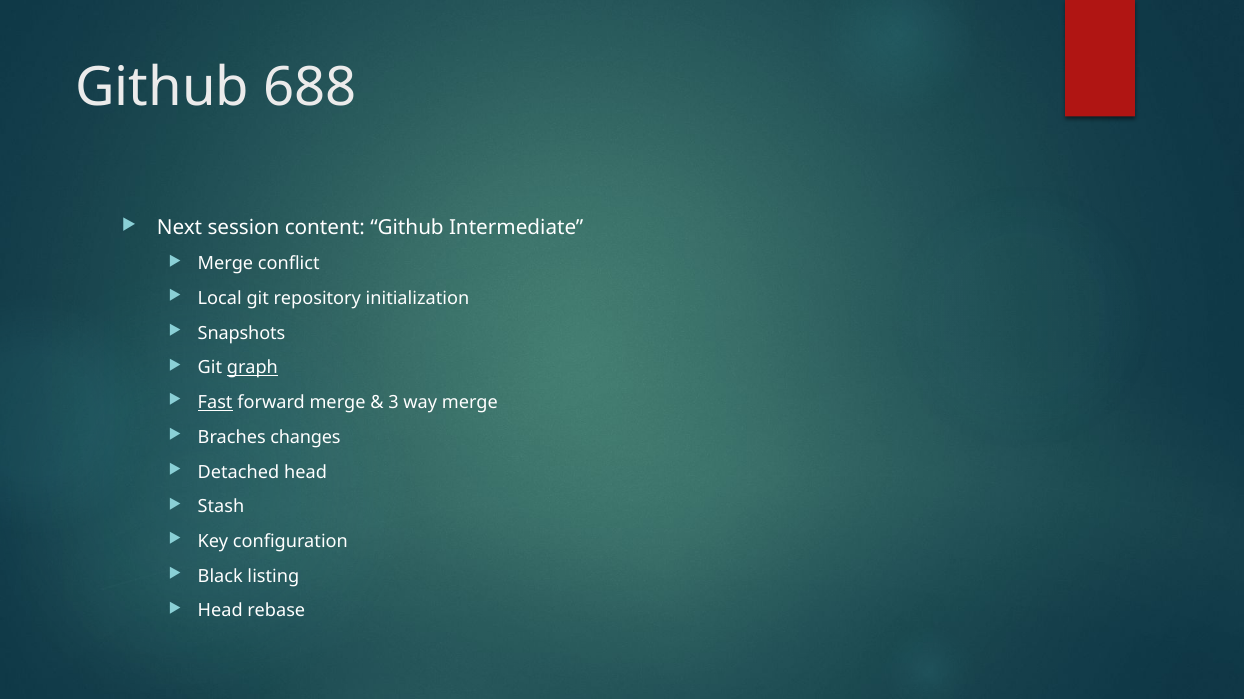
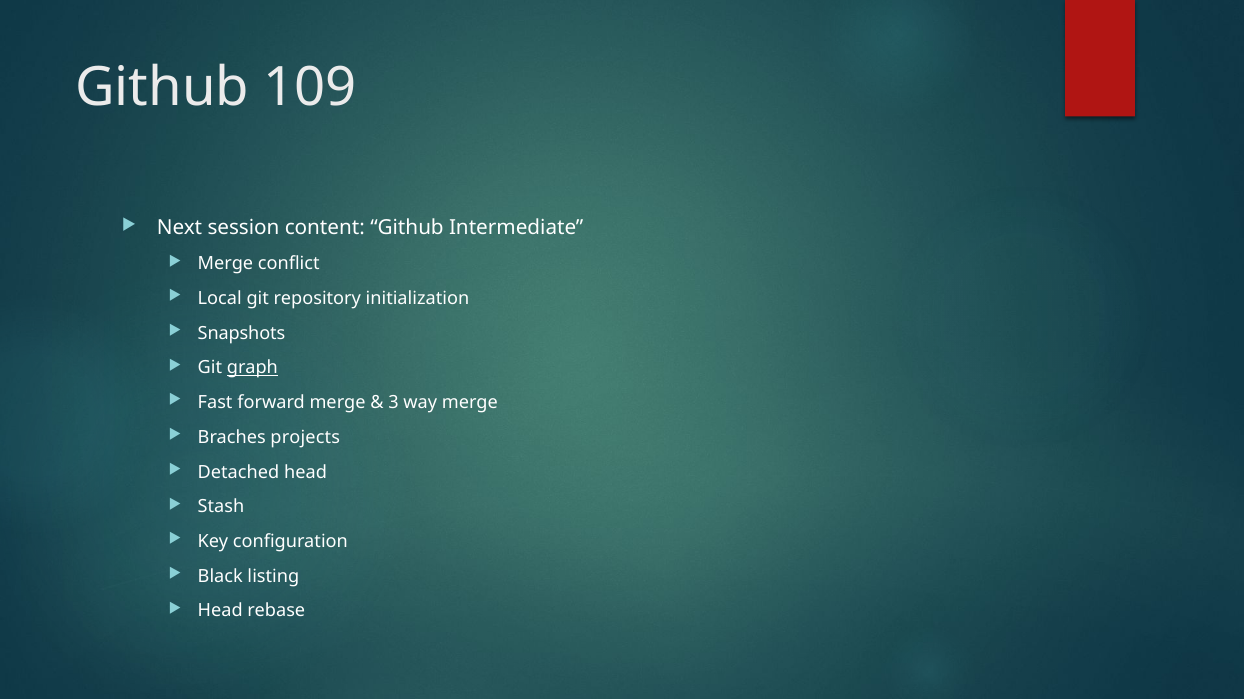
688: 688 -> 109
Fast underline: present -> none
changes: changes -> projects
